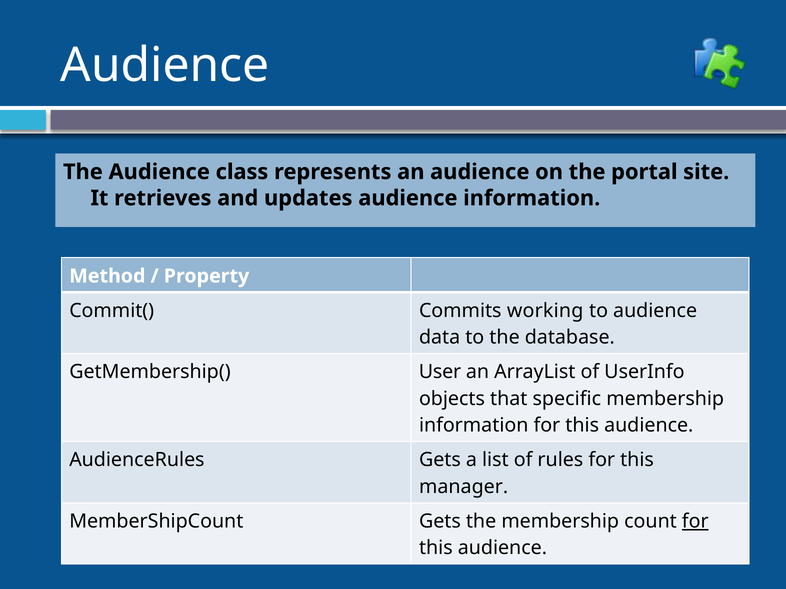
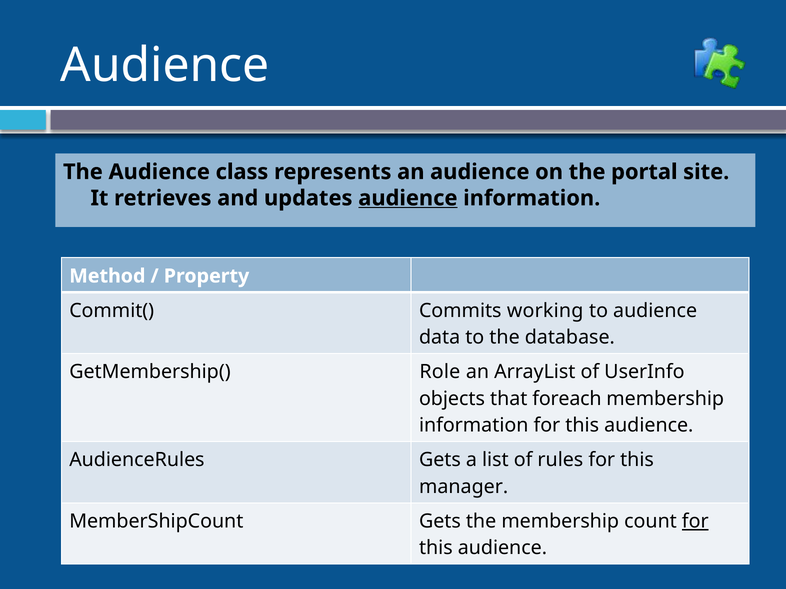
audience at (408, 198) underline: none -> present
User: User -> Role
specific: specific -> foreach
